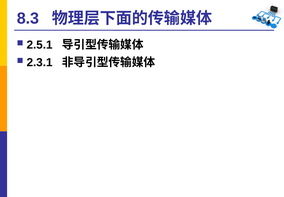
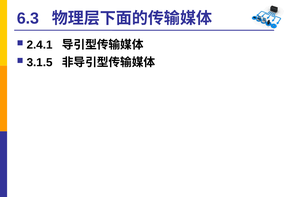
8.3: 8.3 -> 6.3
2.5.1: 2.5.1 -> 2.4.1
2.3.1: 2.3.1 -> 3.1.5
